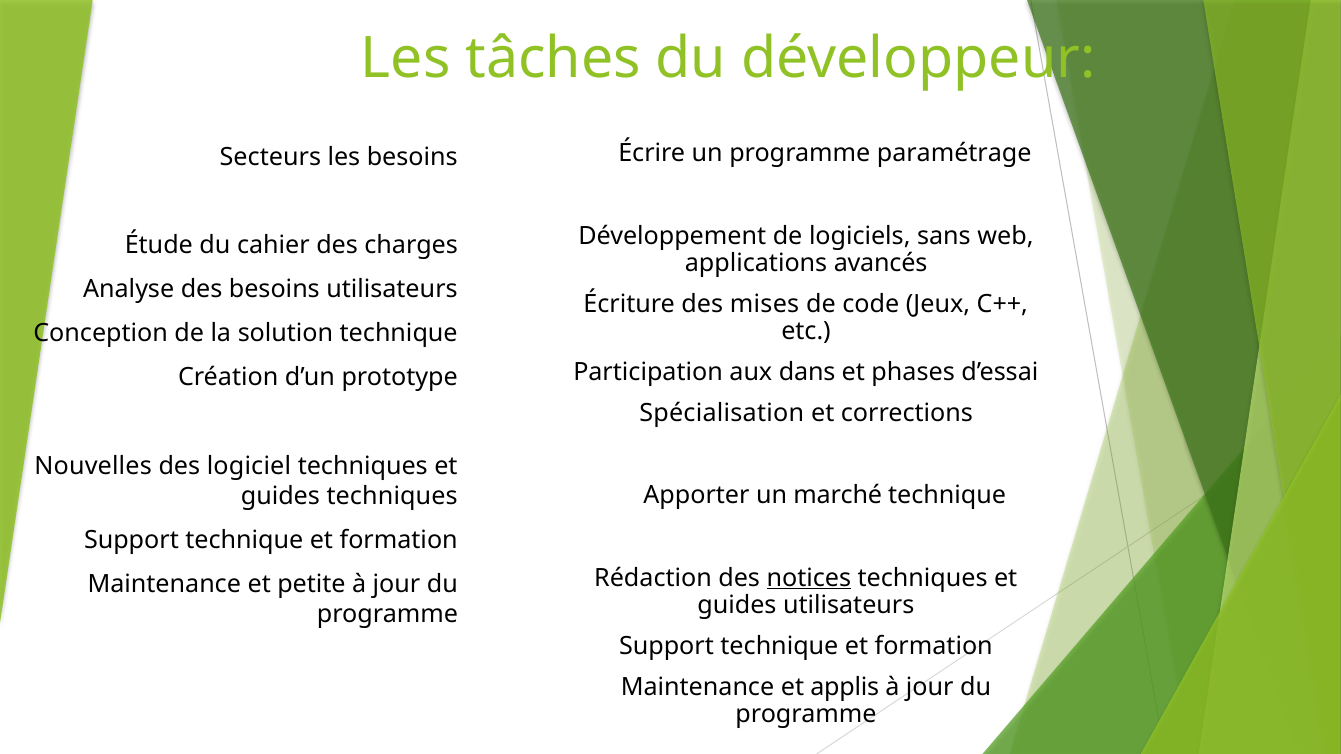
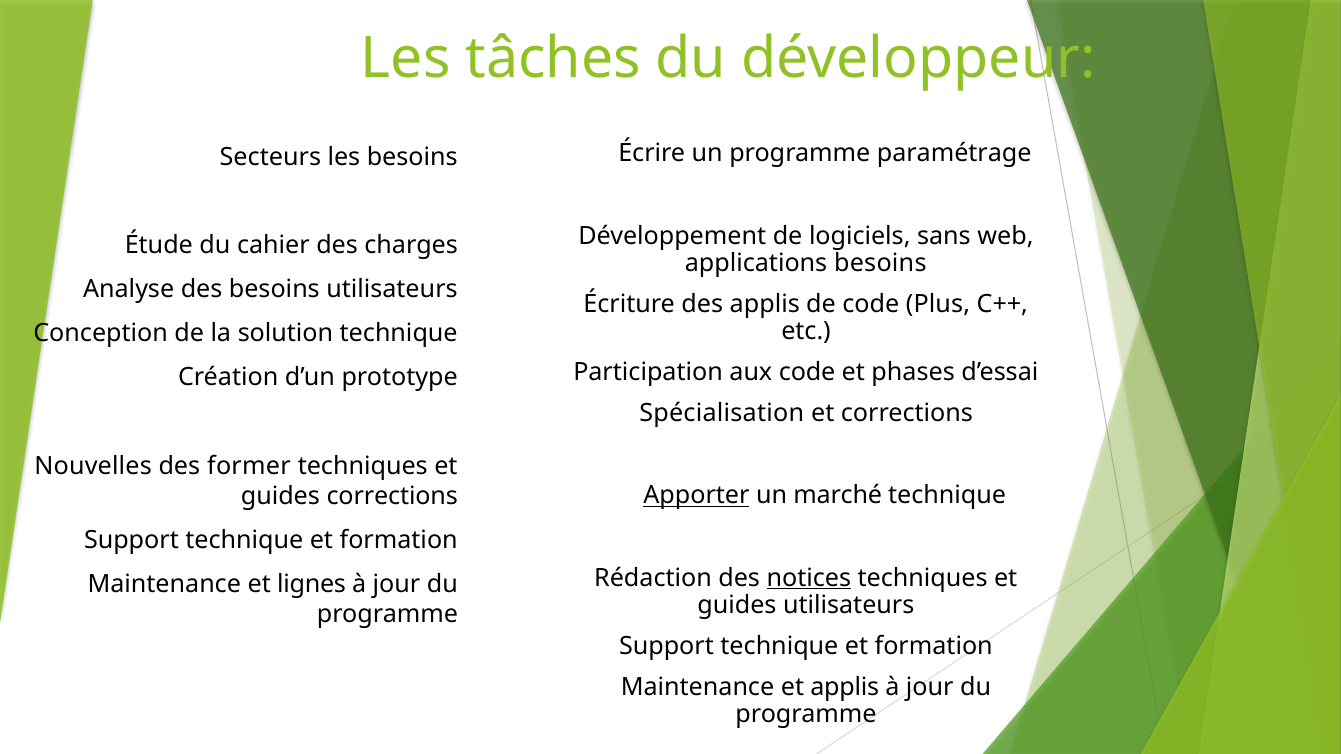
applications avancés: avancés -> besoins
des mises: mises -> applis
Jeux: Jeux -> Plus
aux dans: dans -> code
logiciel: logiciel -> former
Apporter underline: none -> present
guides techniques: techniques -> corrections
petite: petite -> lignes
